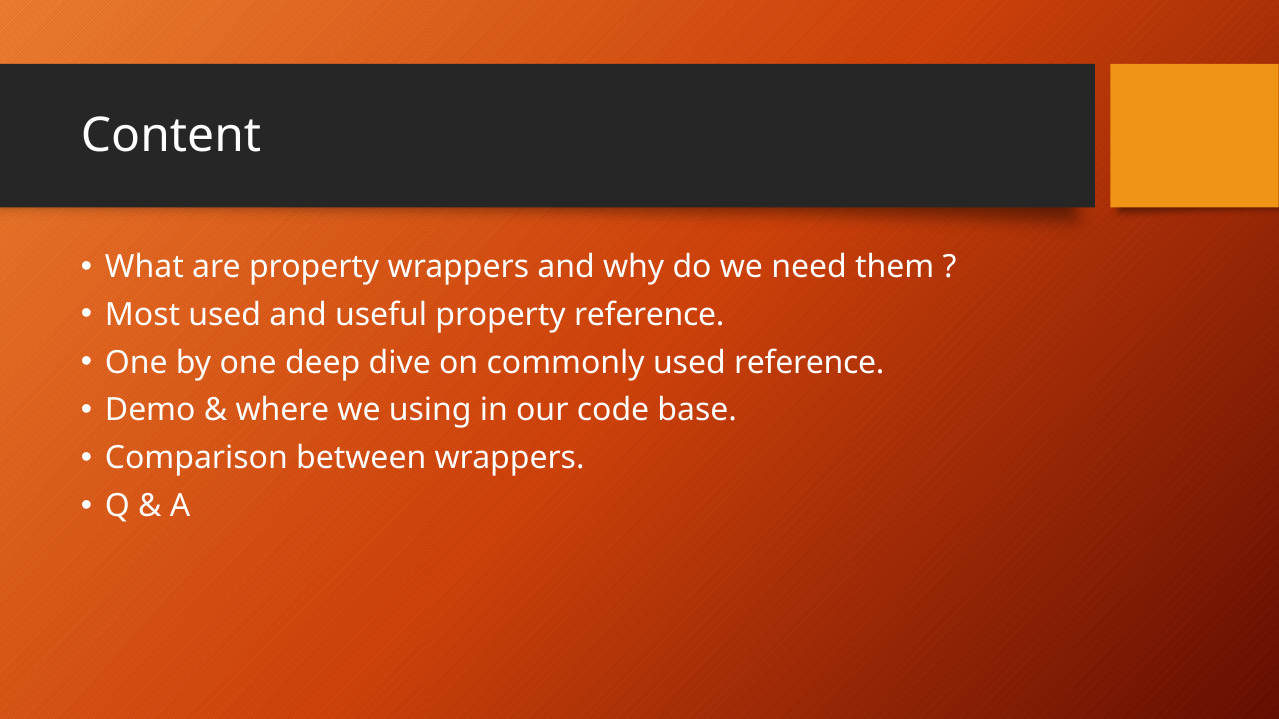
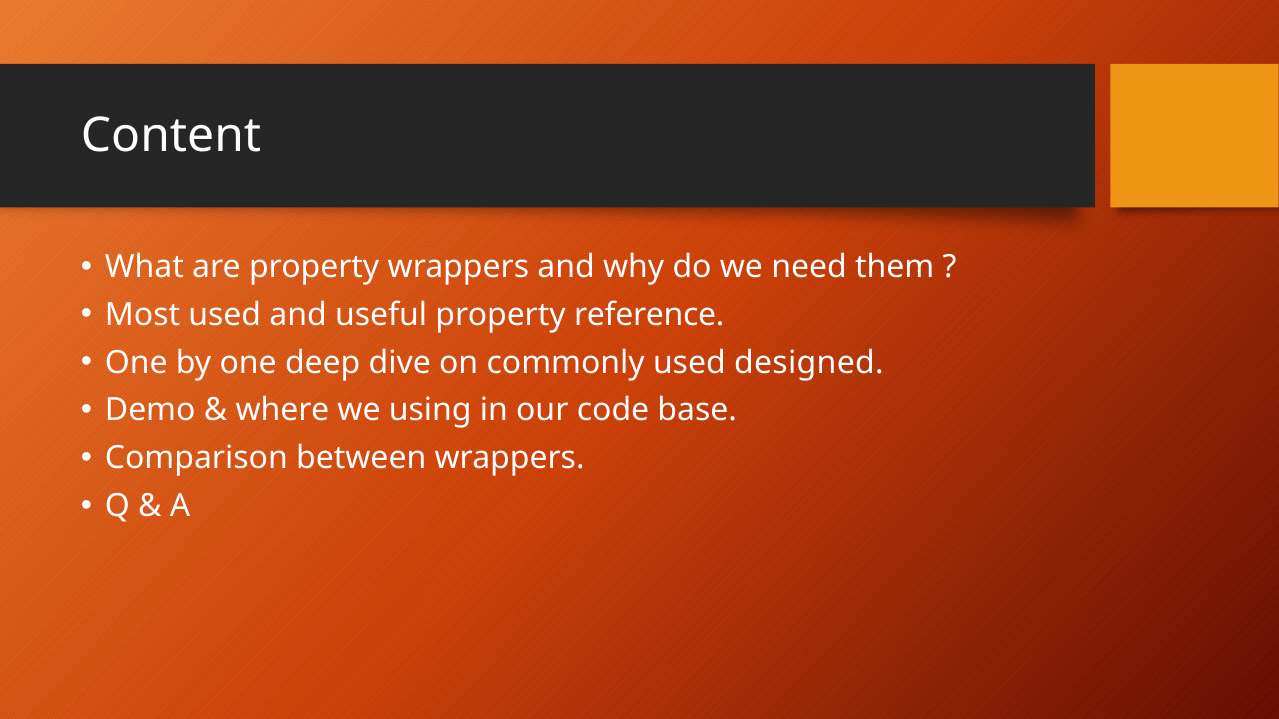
used reference: reference -> designed
